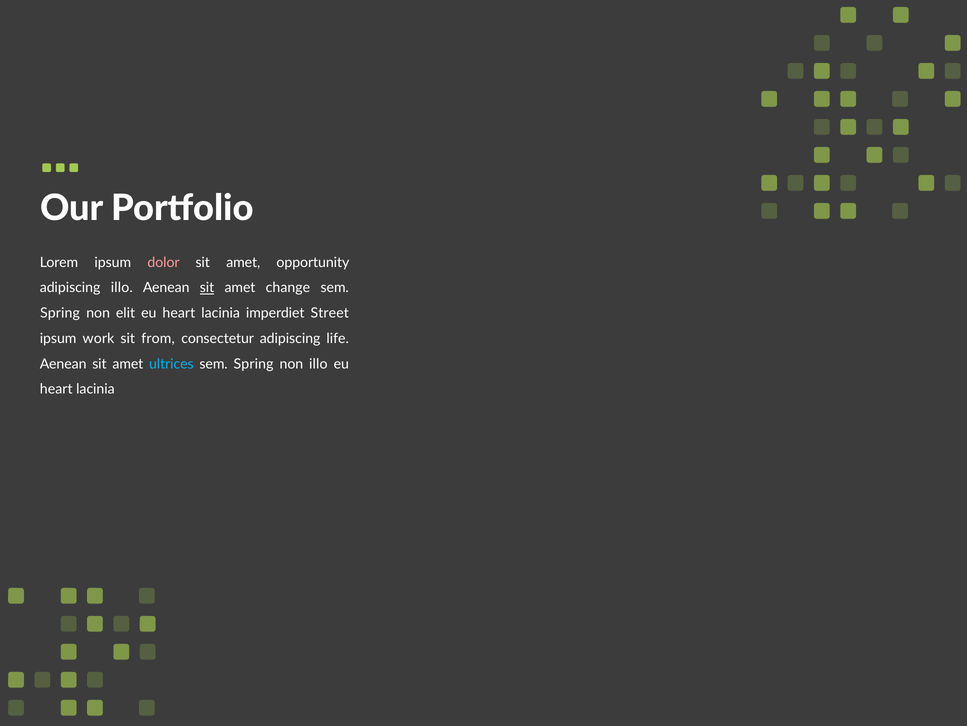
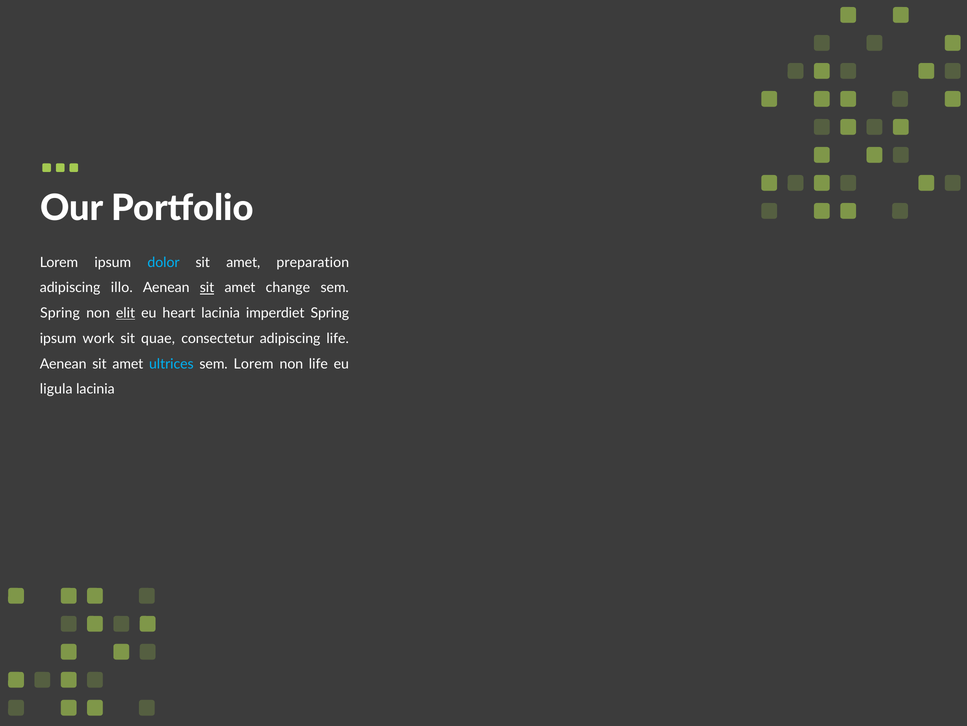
dolor colour: pink -> light blue
opportunity: opportunity -> preparation
elit underline: none -> present
imperdiet Street: Street -> Spring
from: from -> quae
Spring at (254, 364): Spring -> Lorem
non illo: illo -> life
heart at (56, 389): heart -> ligula
